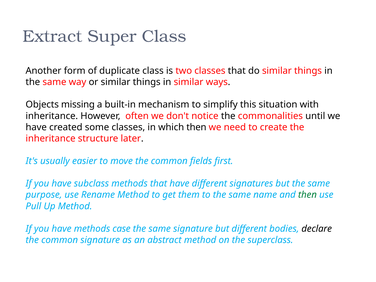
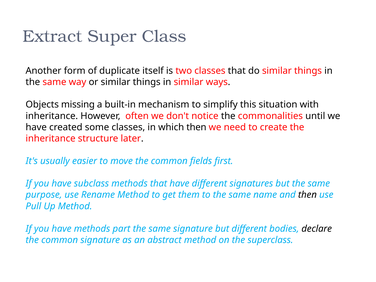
duplicate class: class -> itself
then at (307, 195) colour: green -> black
case: case -> part
